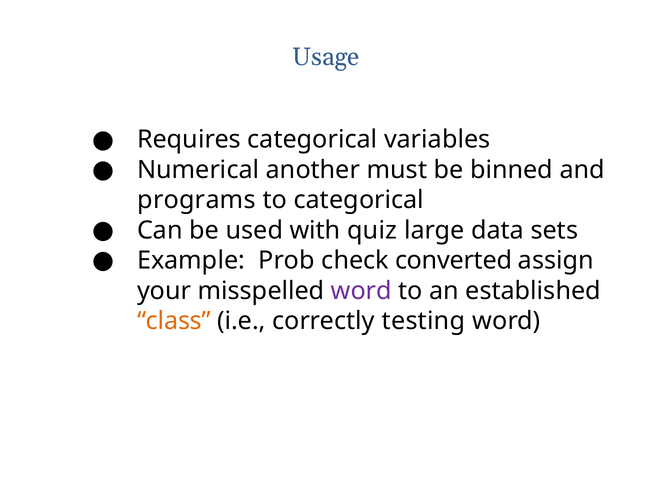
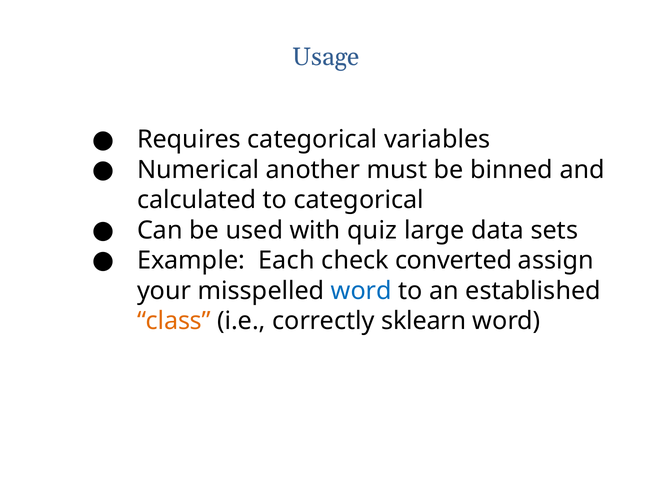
programs: programs -> calculated
Prob: Prob -> Each
word at (361, 291) colour: purple -> blue
testing: testing -> sklearn
